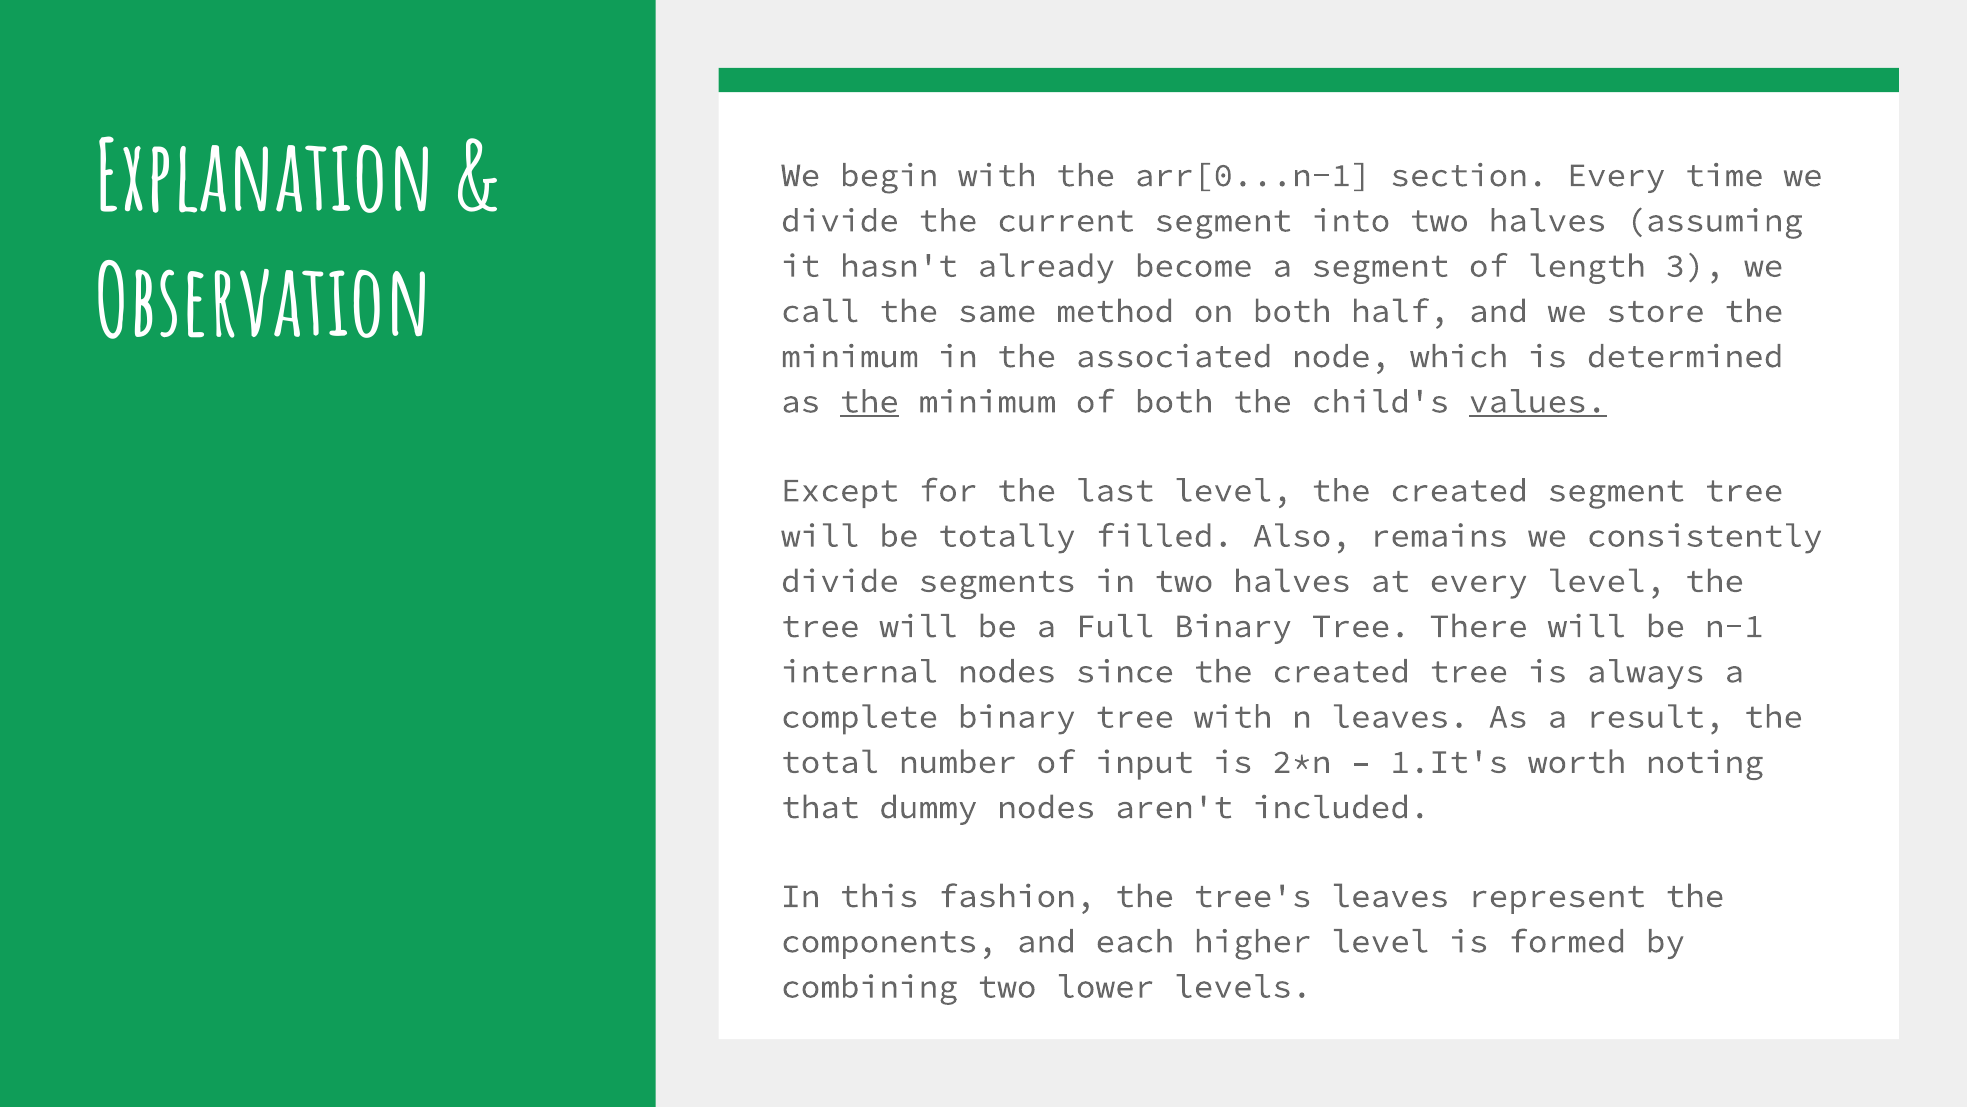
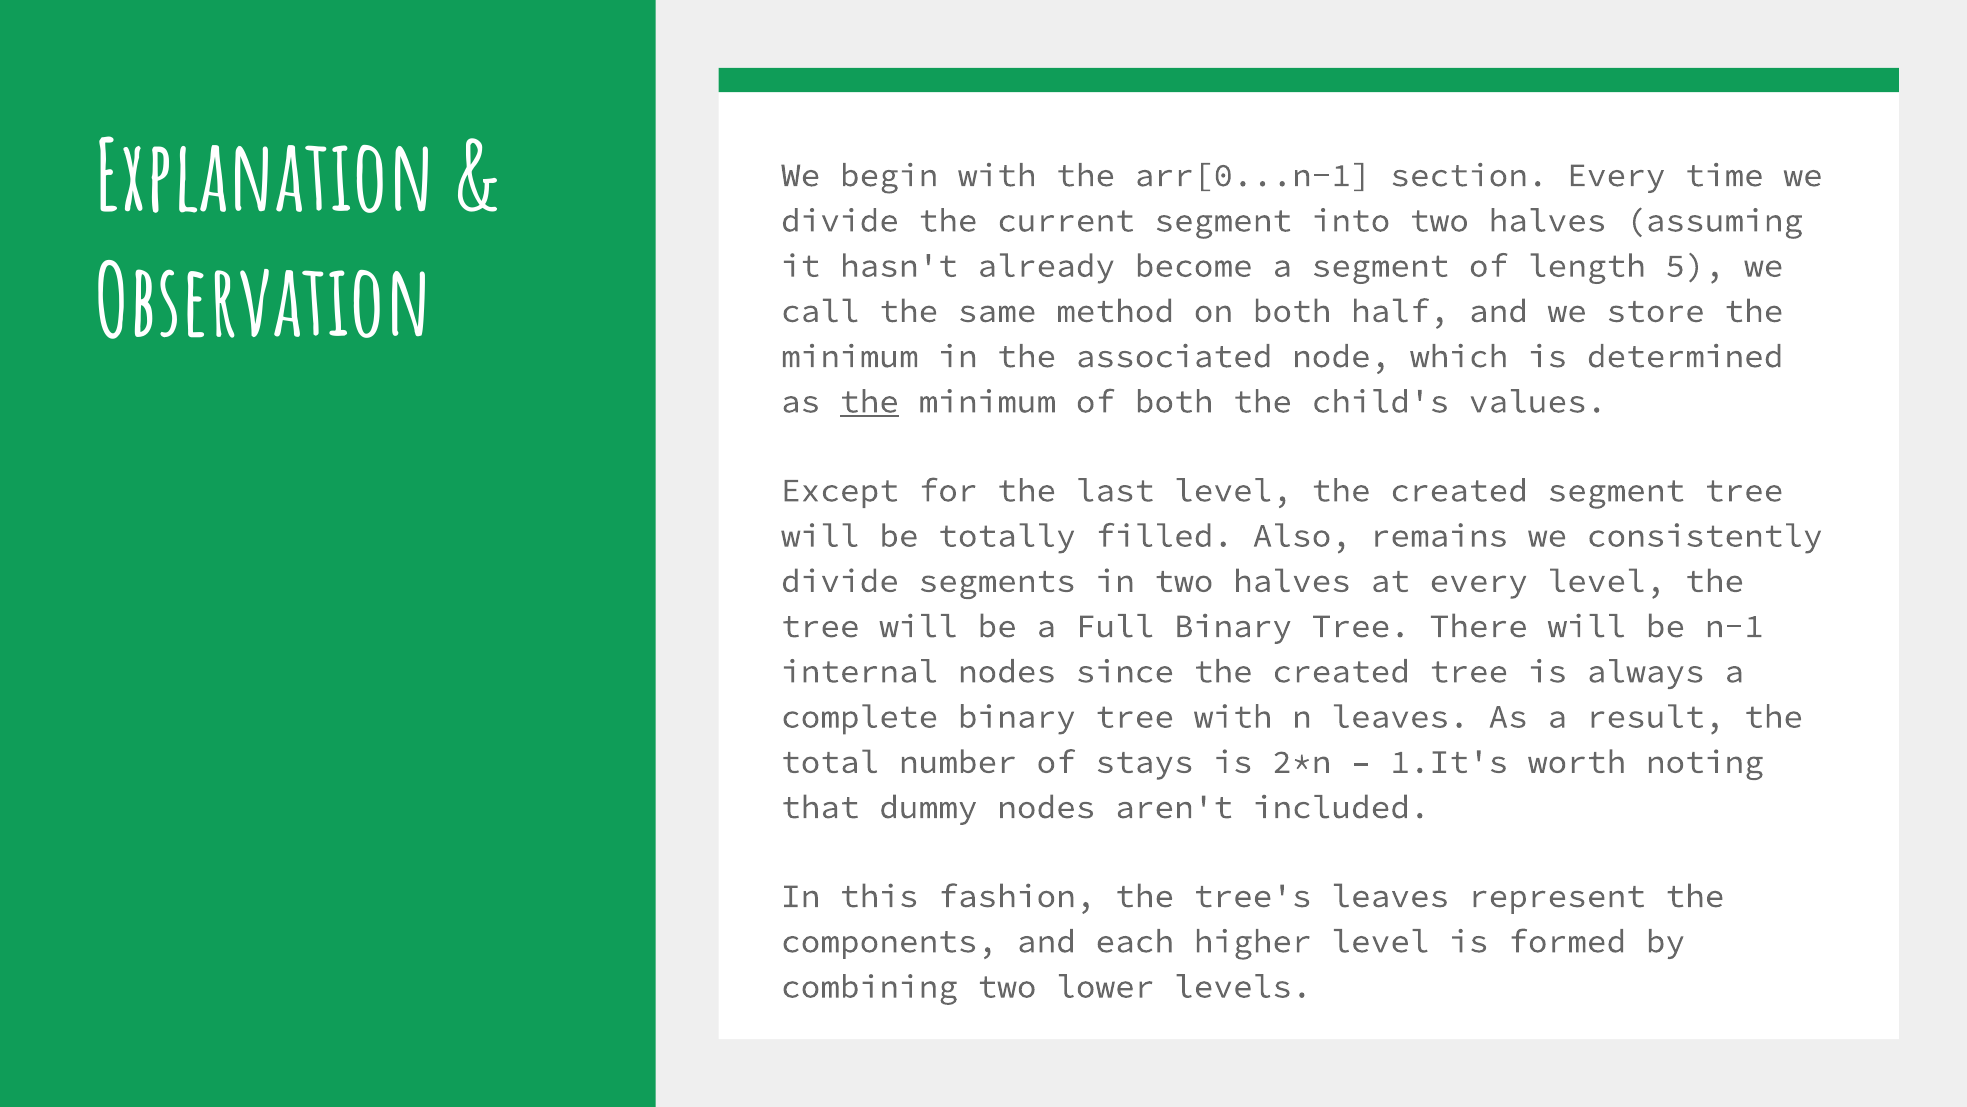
3: 3 -> 5
values underline: present -> none
input: input -> stays
